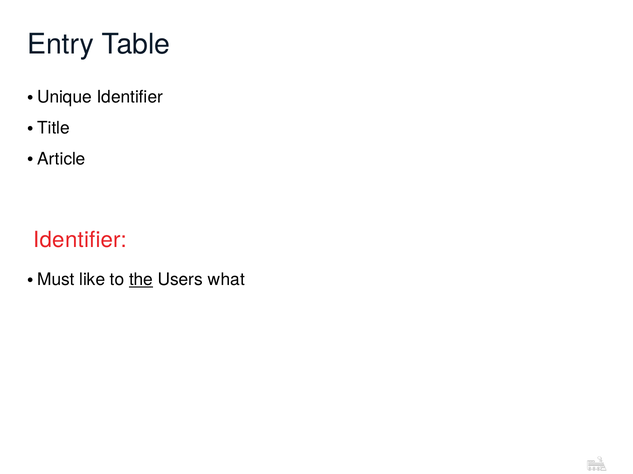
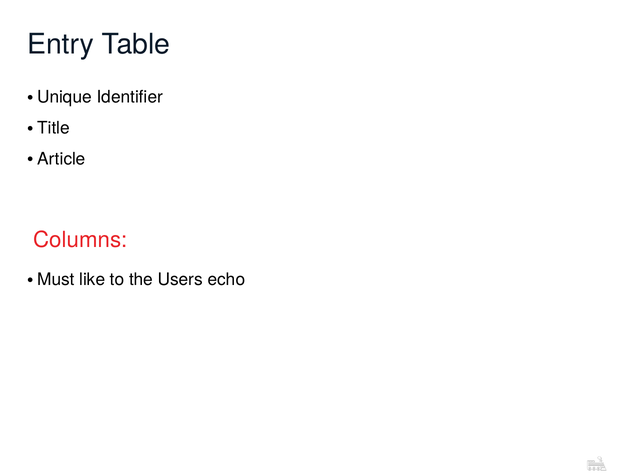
Identifier at (80, 240): Identifier -> Columns
the underline: present -> none
what: what -> echo
